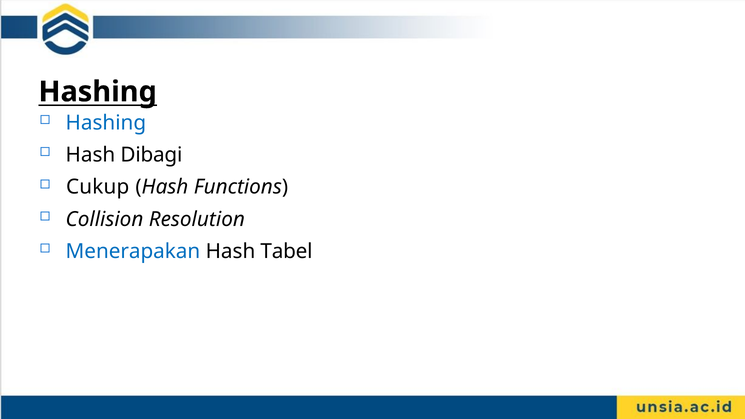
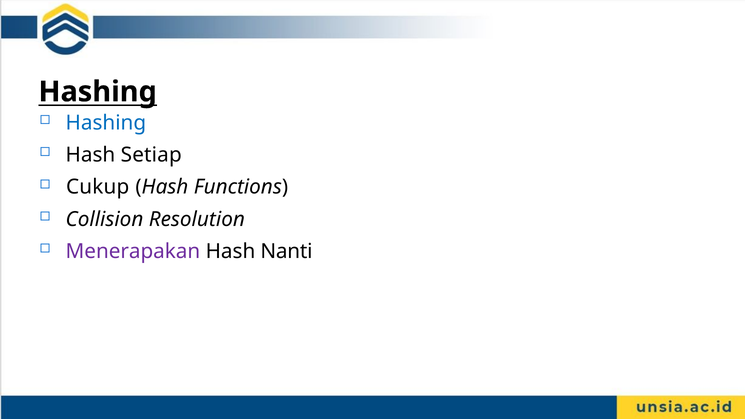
Dibagi: Dibagi -> Setiap
Menerapakan colour: blue -> purple
Tabel: Tabel -> Nanti
